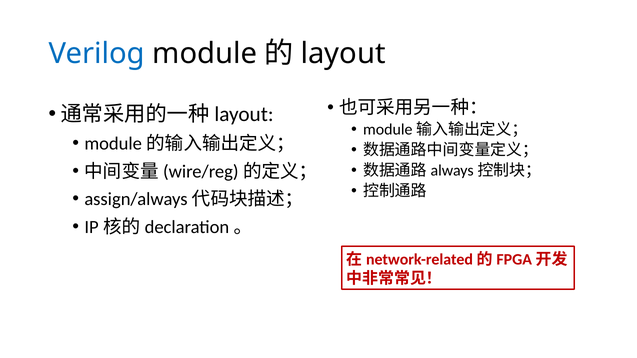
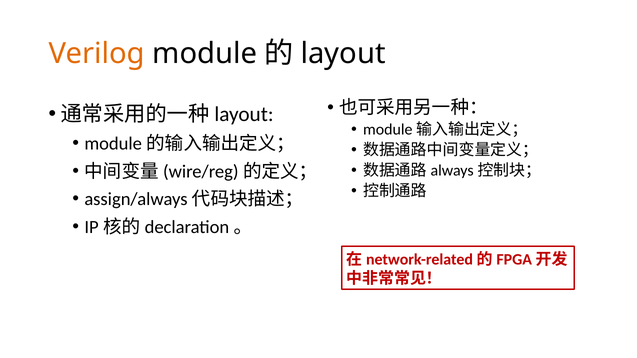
Verilog colour: blue -> orange
